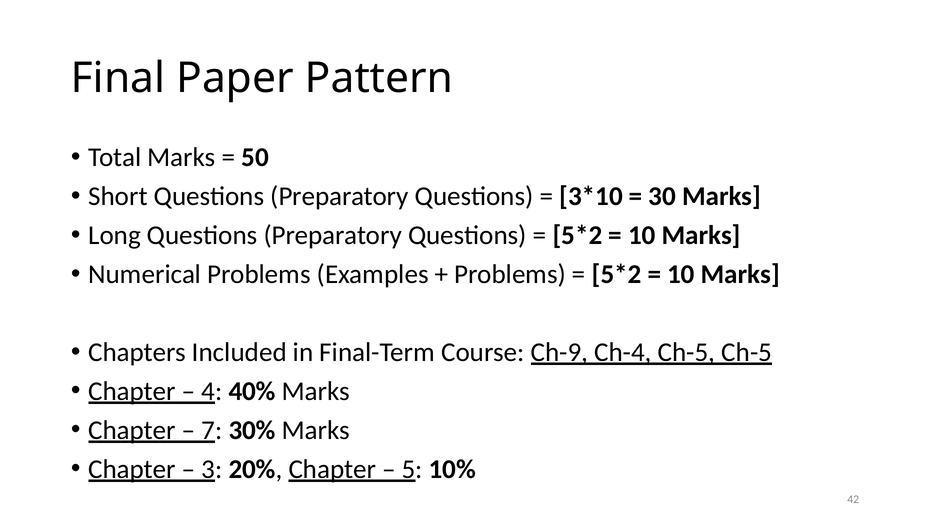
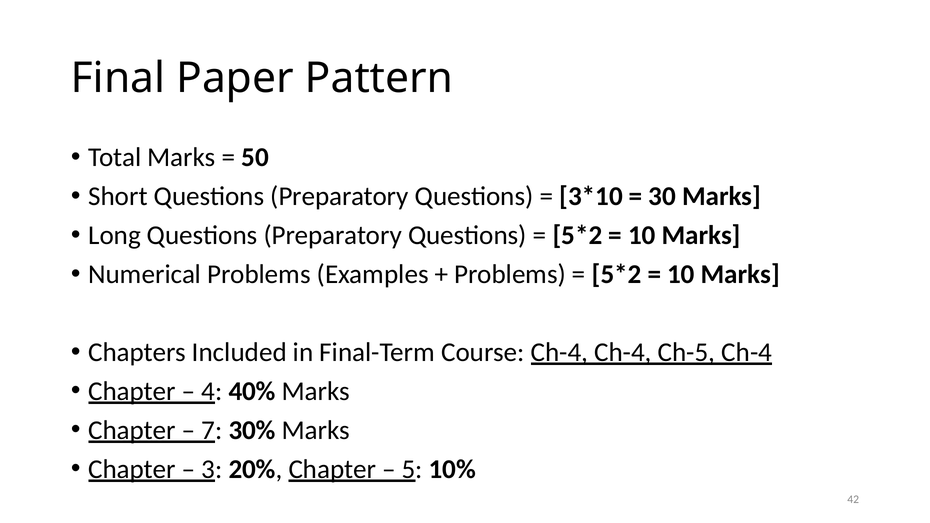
Course Ch-9: Ch-9 -> Ch-4
Ch-5 Ch-5: Ch-5 -> Ch-4
